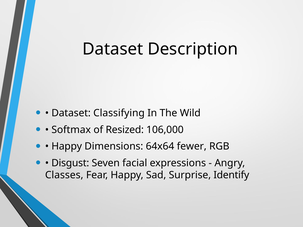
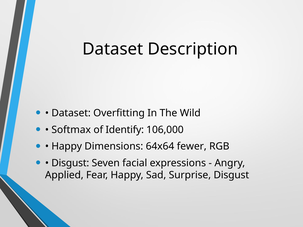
Classifying: Classifying -> Overfitting
Resized: Resized -> Identify
Classes: Classes -> Applied
Surprise Identify: Identify -> Disgust
